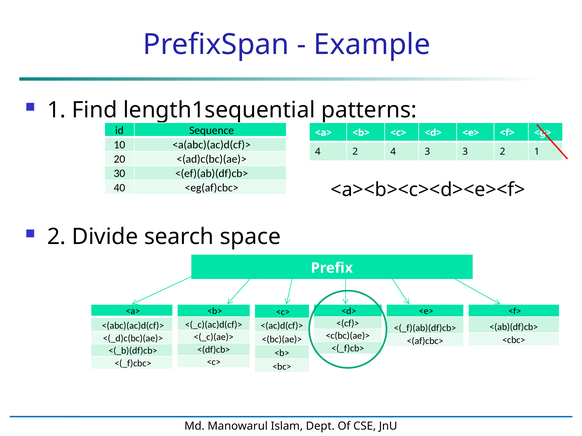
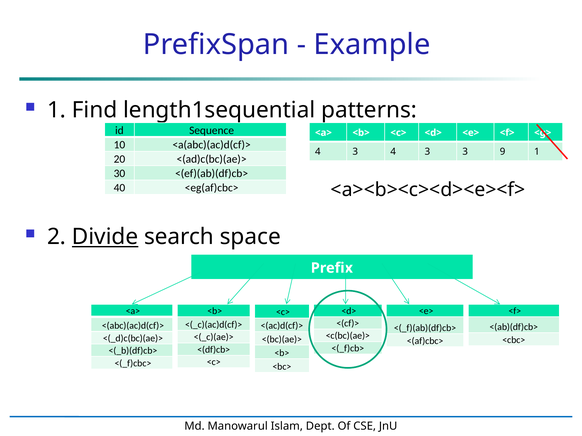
2 at (355, 152): 2 -> 3
3 2: 2 -> 9
Divide underline: none -> present
